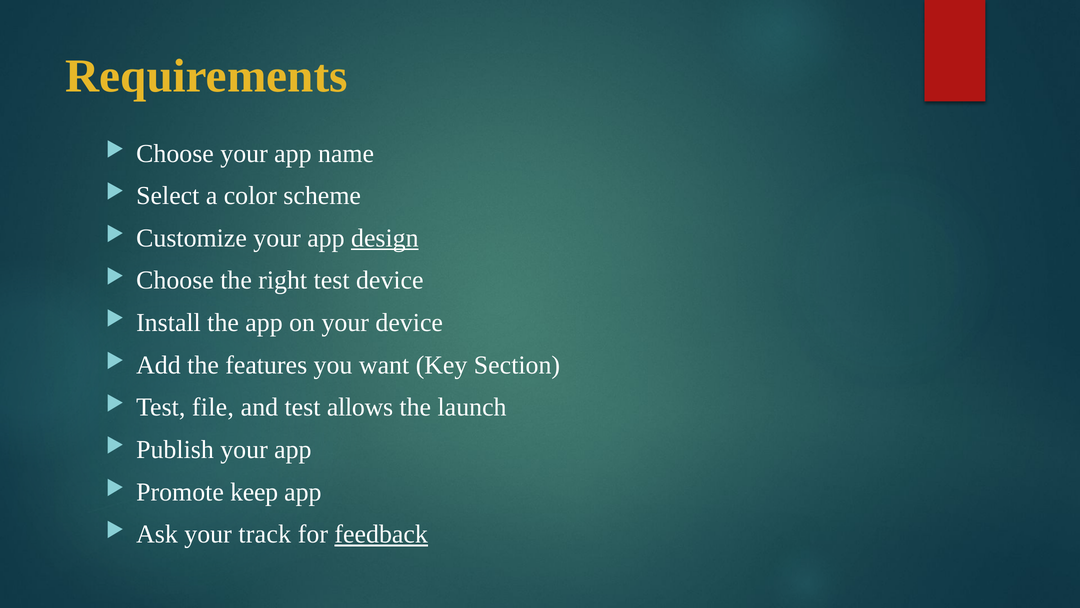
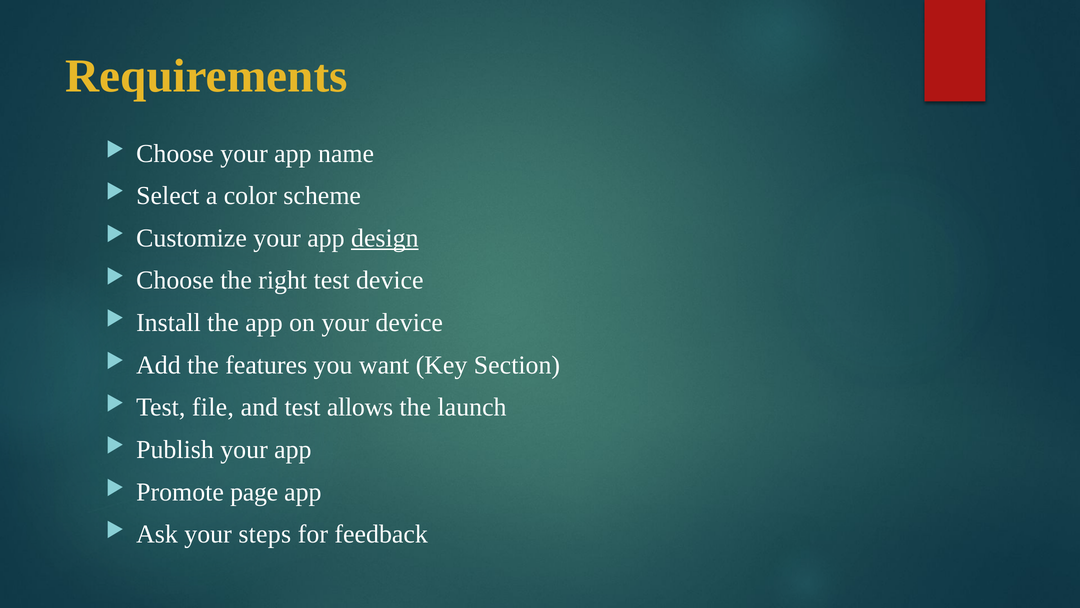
keep: keep -> page
track: track -> steps
feedback underline: present -> none
